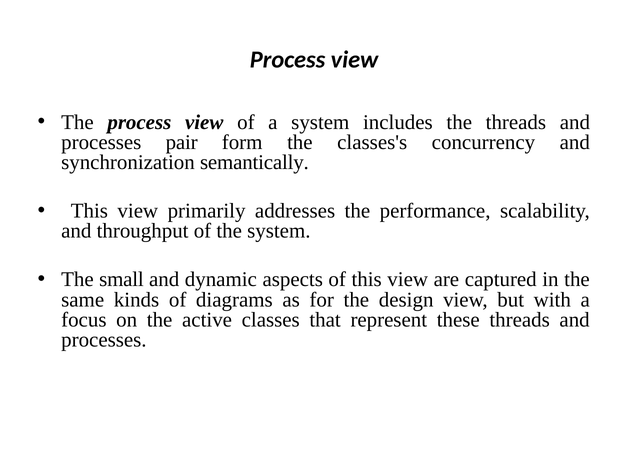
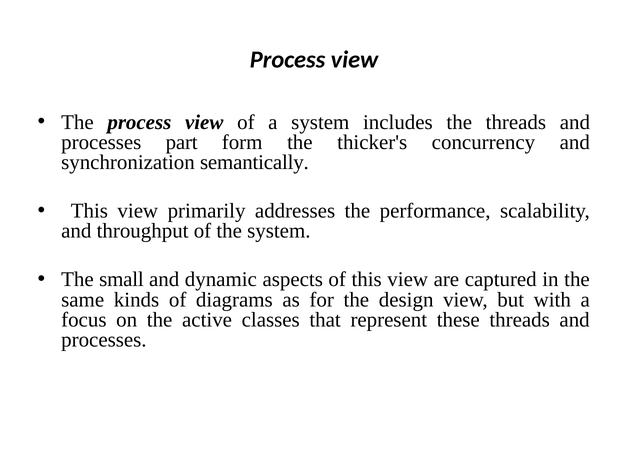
pair: pair -> part
classes's: classes's -> thicker's
